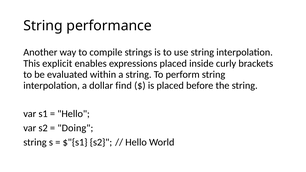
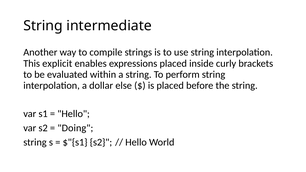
performance: performance -> intermediate
find: find -> else
